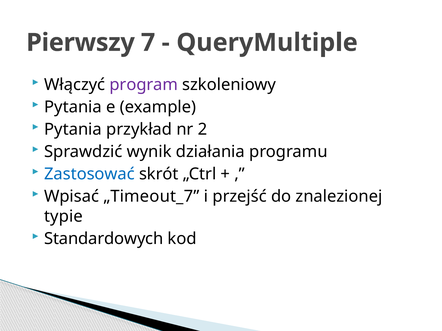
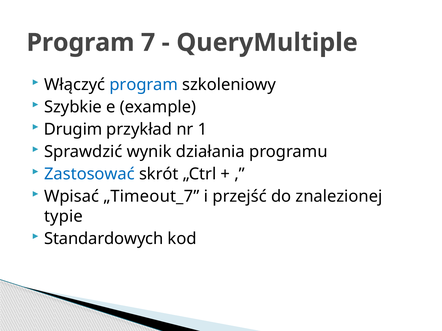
Pierwszy at (81, 43): Pierwszy -> Program
program at (144, 85) colour: purple -> blue
Pytania at (73, 107): Pytania -> Szybkie
Pytania at (73, 130): Pytania -> Drugim
2: 2 -> 1
